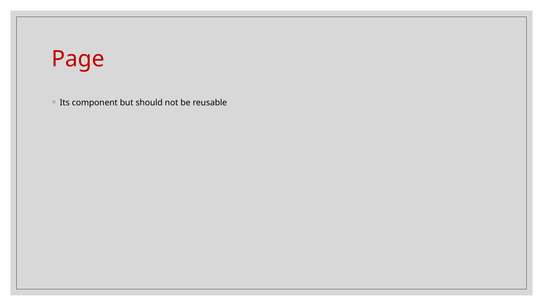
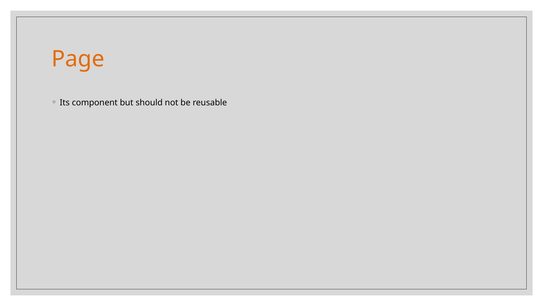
Page colour: red -> orange
